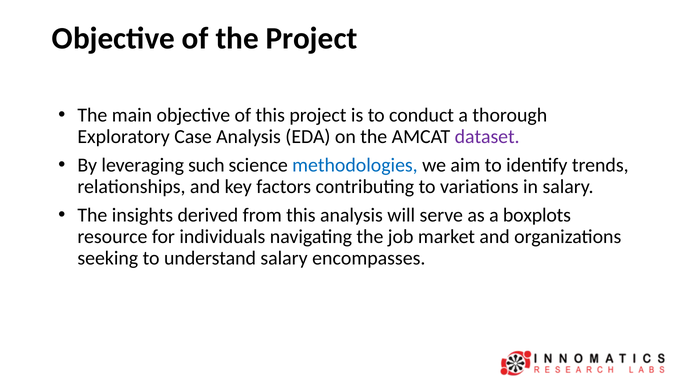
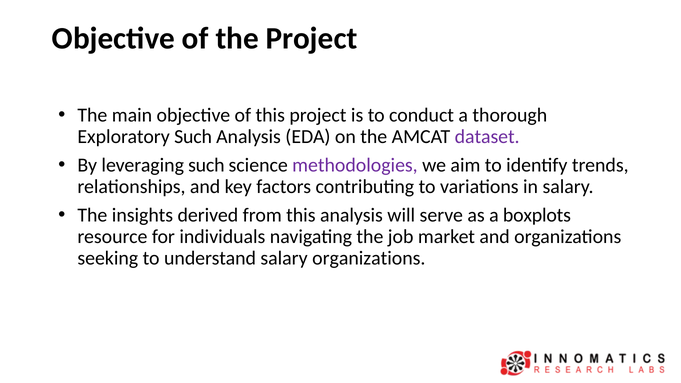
Exploratory Case: Case -> Such
methodologies colour: blue -> purple
salary encompasses: encompasses -> organizations
